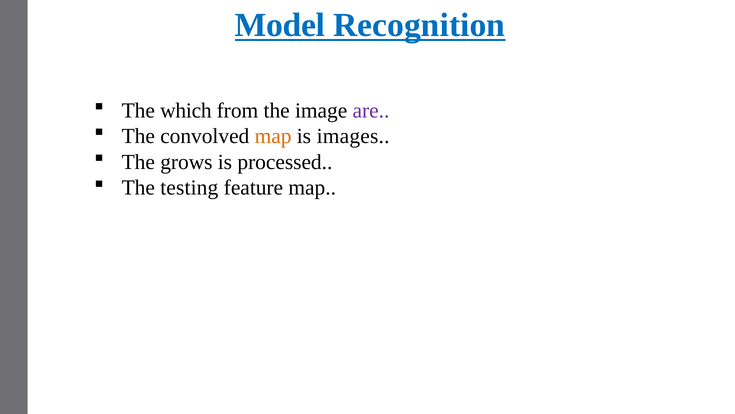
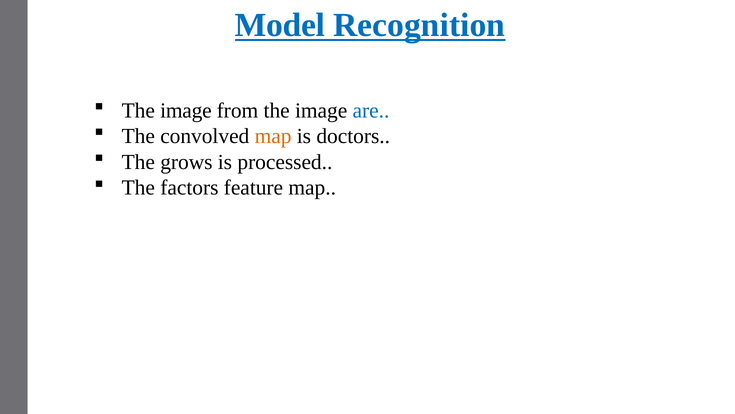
which at (186, 110): which -> image
are colour: purple -> blue
images: images -> doctors
testing: testing -> factors
